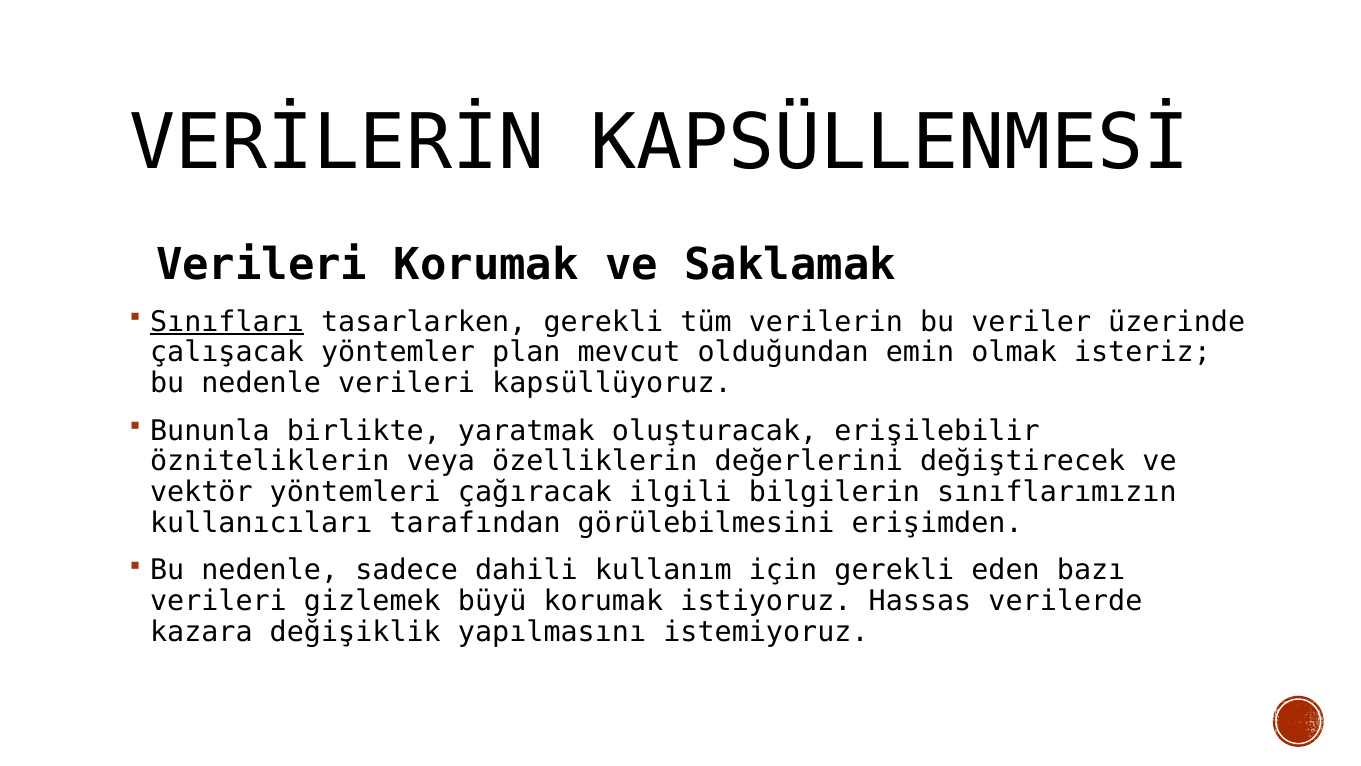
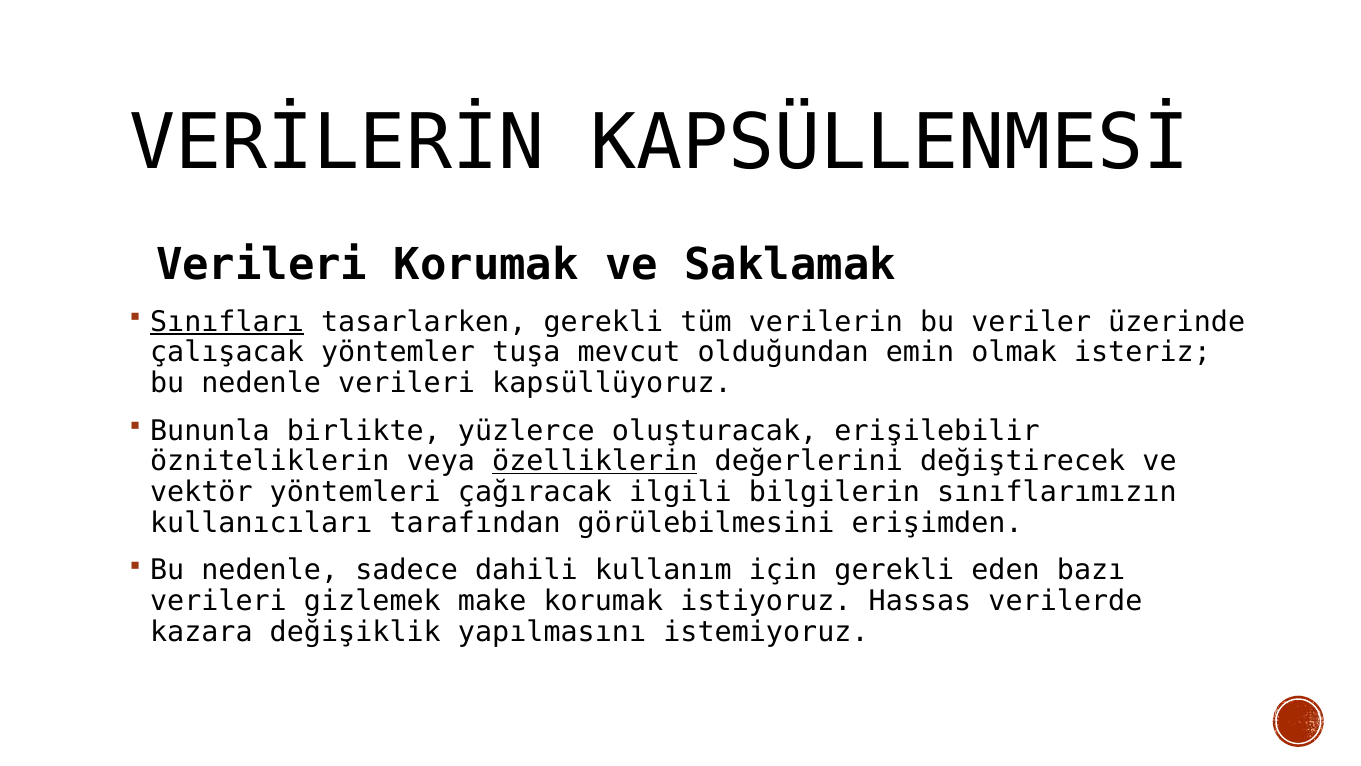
plan: plan -> tuşa
yaratmak: yaratmak -> yüzlerce
özelliklerin underline: none -> present
büyü: büyü -> make
